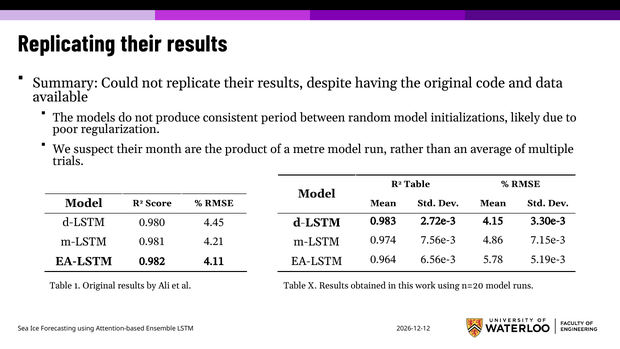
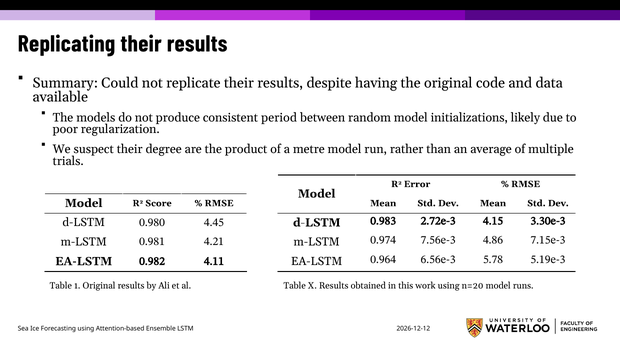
month: month -> degree
R2 Table: Table -> Error
